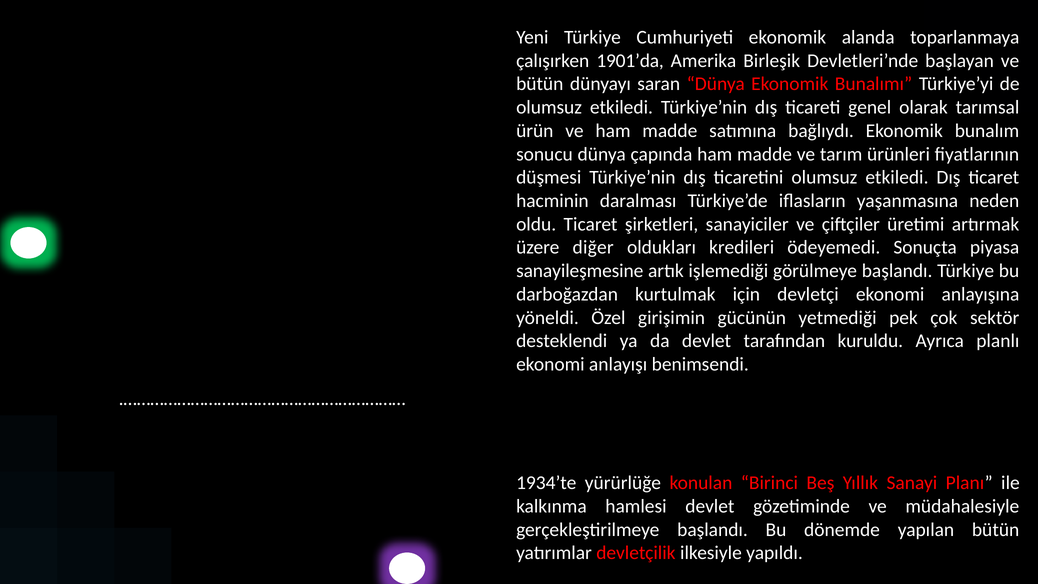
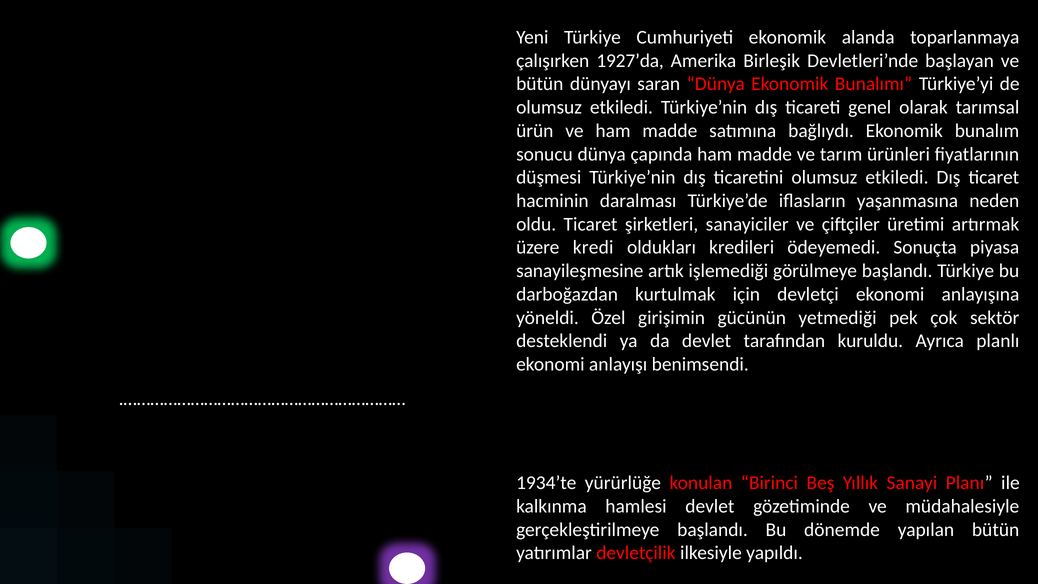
1901’da: 1901’da -> 1927’da
diğer: diğer -> kredi
